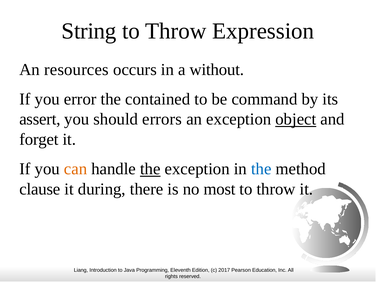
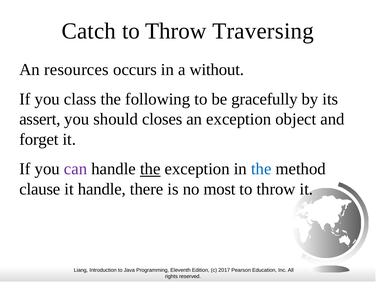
String: String -> Catch
Expression: Expression -> Traversing
error: error -> class
contained: contained -> following
command: command -> gracefully
errors: errors -> closes
object underline: present -> none
can colour: orange -> purple
it during: during -> handle
